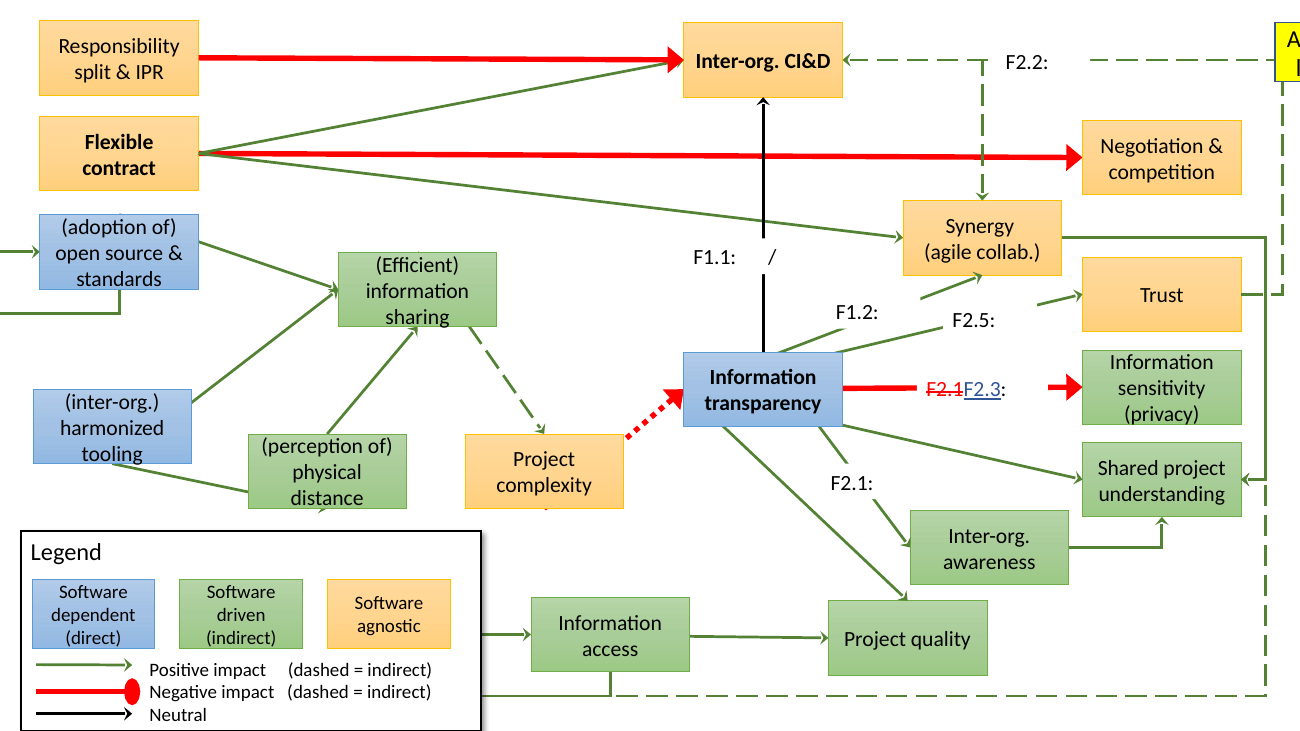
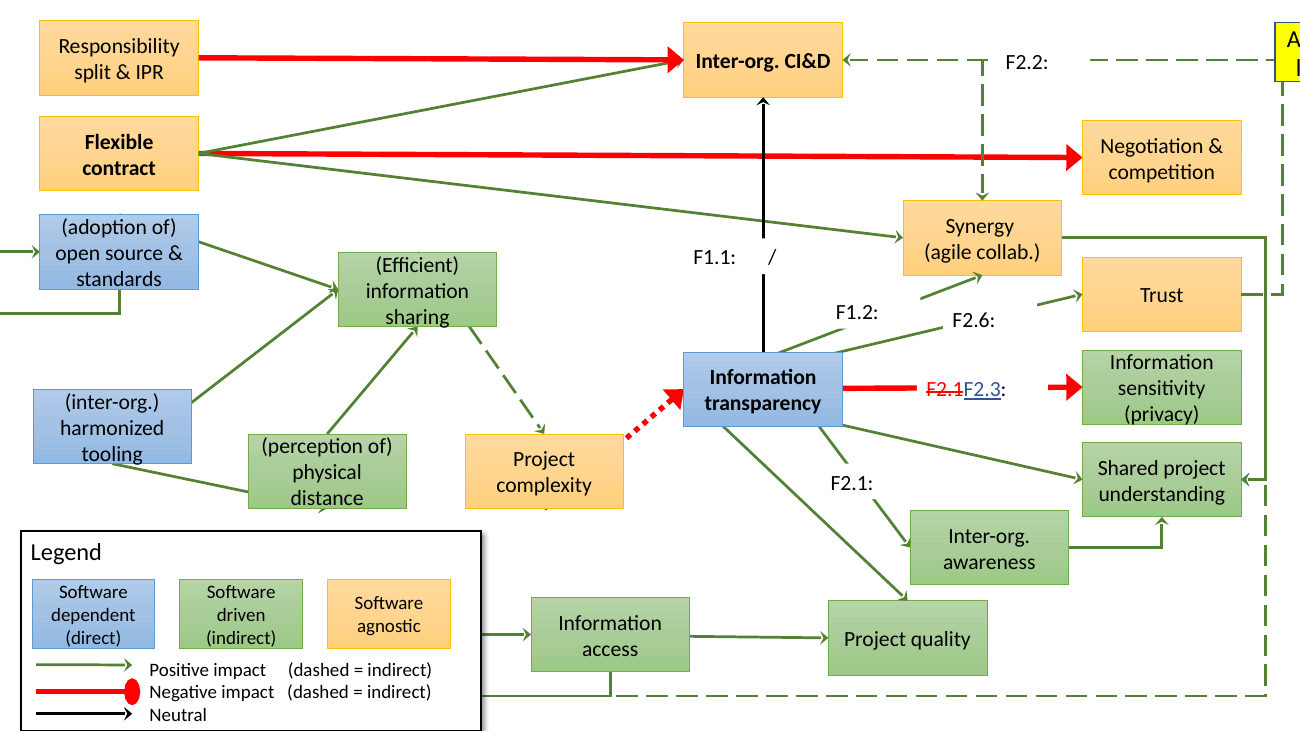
F2.5: F2.5 -> F2.6
